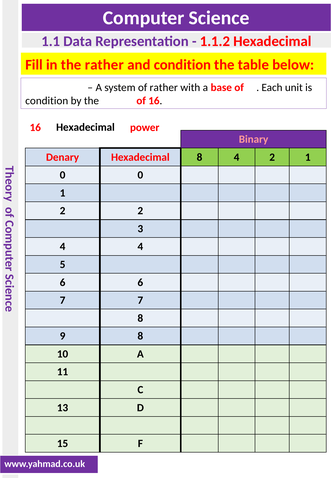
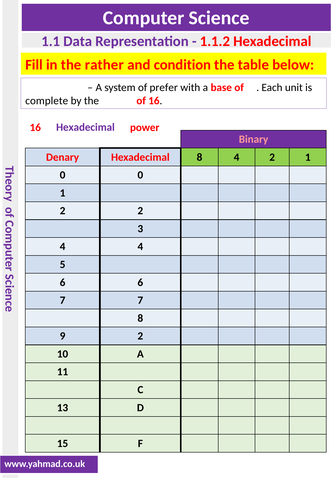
of rather: rather -> prefer
condition at (47, 101): condition -> complete
Hexadecimal at (85, 127) colour: black -> purple
9 8: 8 -> 2
